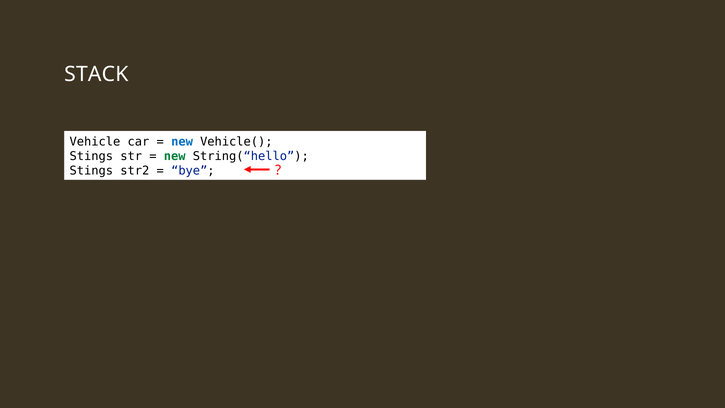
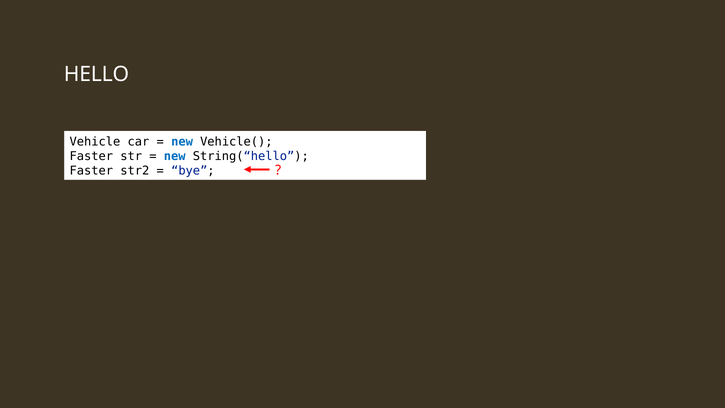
STACK: STACK -> HELLO
Stings at (91, 156): Stings -> Faster
new at (175, 156) colour: green -> blue
Stings at (91, 171): Stings -> Faster
